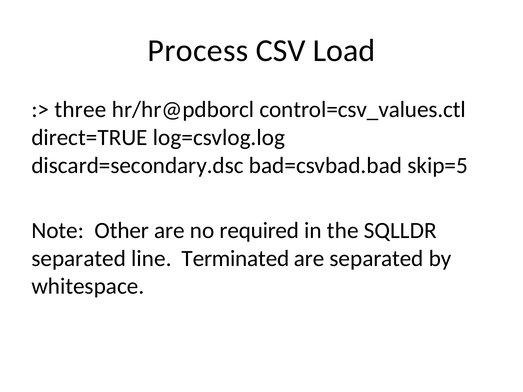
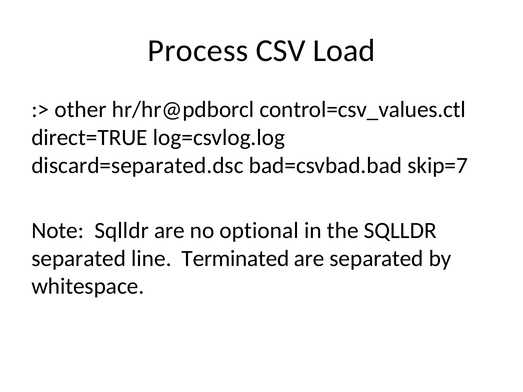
three: three -> other
discard=secondary.dsc: discard=secondary.dsc -> discard=separated.dsc
skip=5: skip=5 -> skip=7
Note Other: Other -> Sqlldr
required: required -> optional
